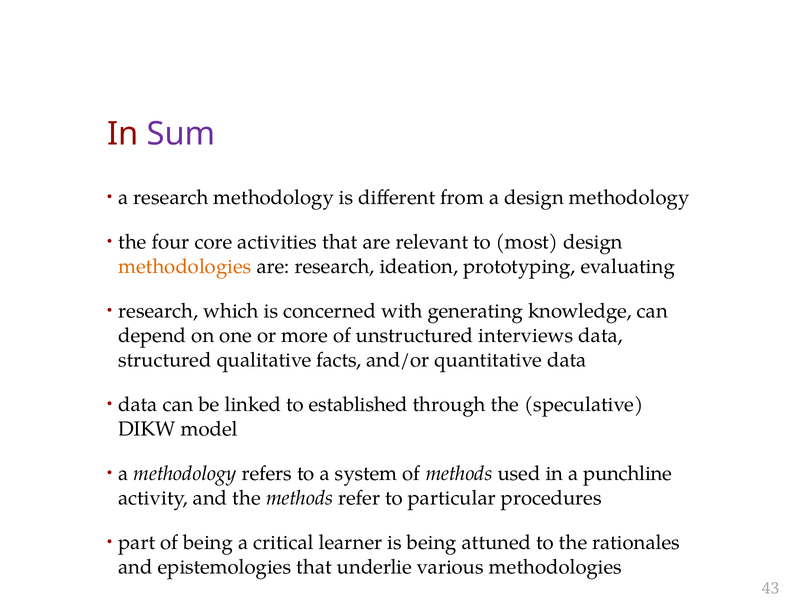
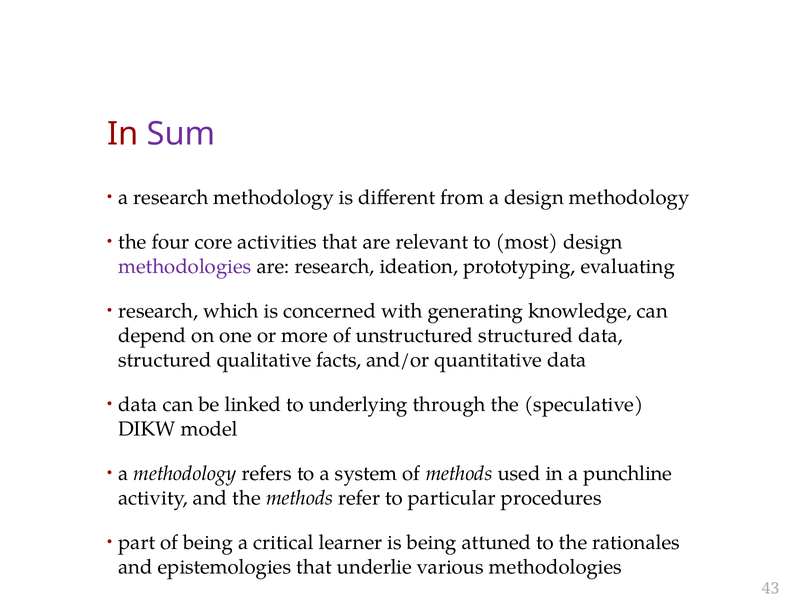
methodologies at (185, 267) colour: orange -> purple
unstructured interviews: interviews -> structured
established: established -> underlying
